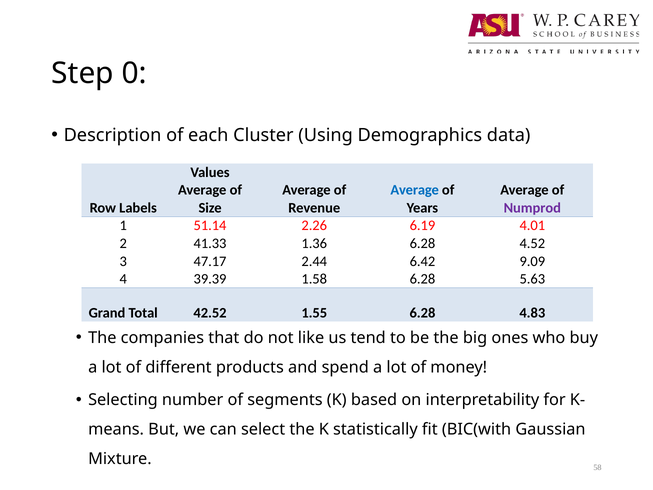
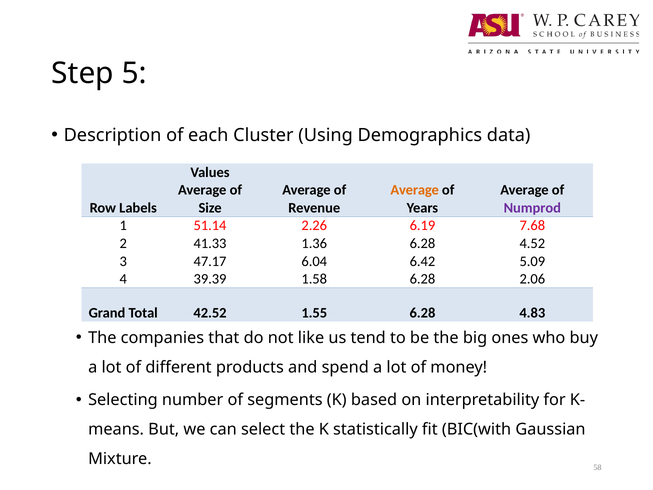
0: 0 -> 5
Average at (415, 190) colour: blue -> orange
4.01: 4.01 -> 7.68
2.44: 2.44 -> 6.04
9.09: 9.09 -> 5.09
5.63: 5.63 -> 2.06
